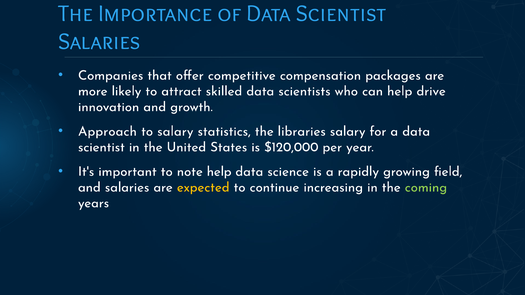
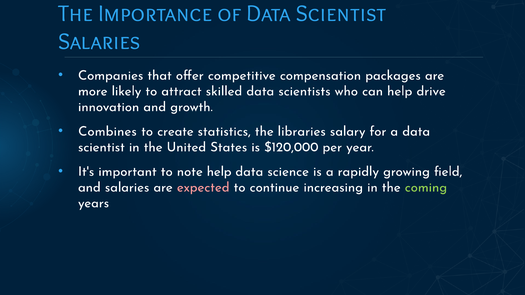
Approach: Approach -> Combines
to salary: salary -> create
expected colour: yellow -> pink
